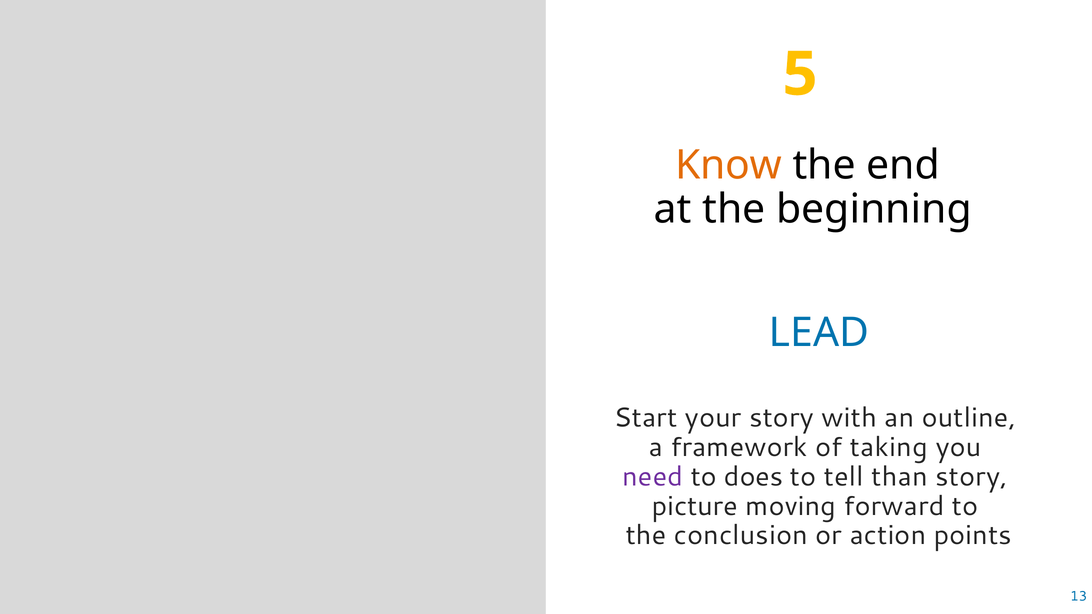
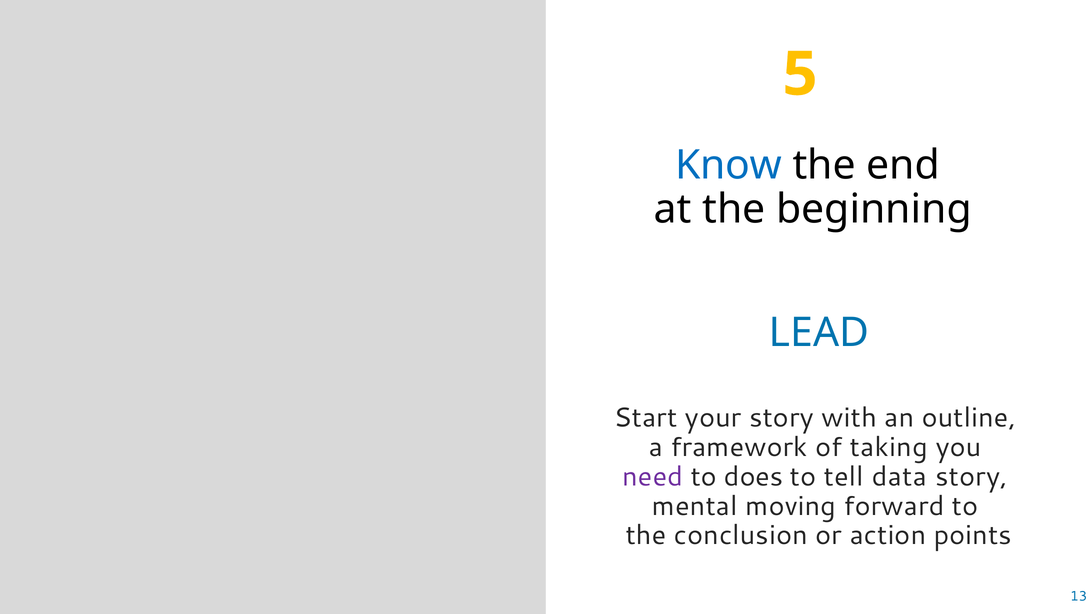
Know colour: orange -> blue
than: than -> data
picture: picture -> mental
